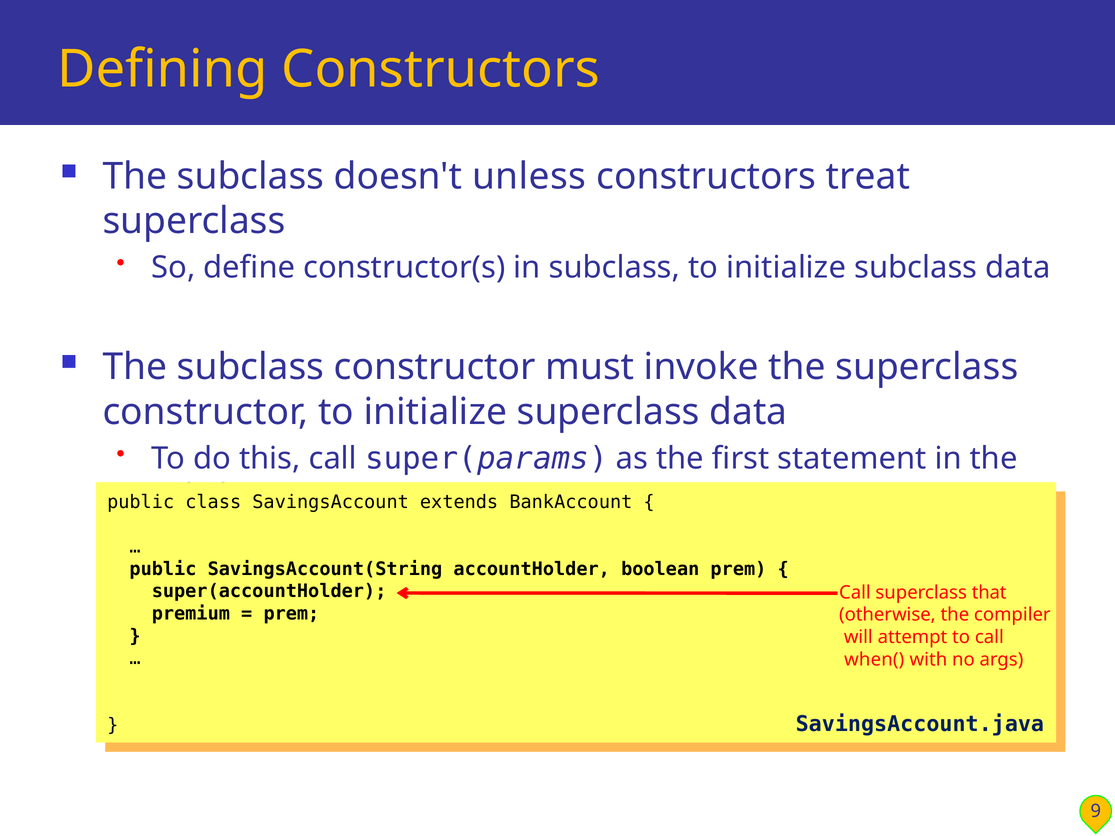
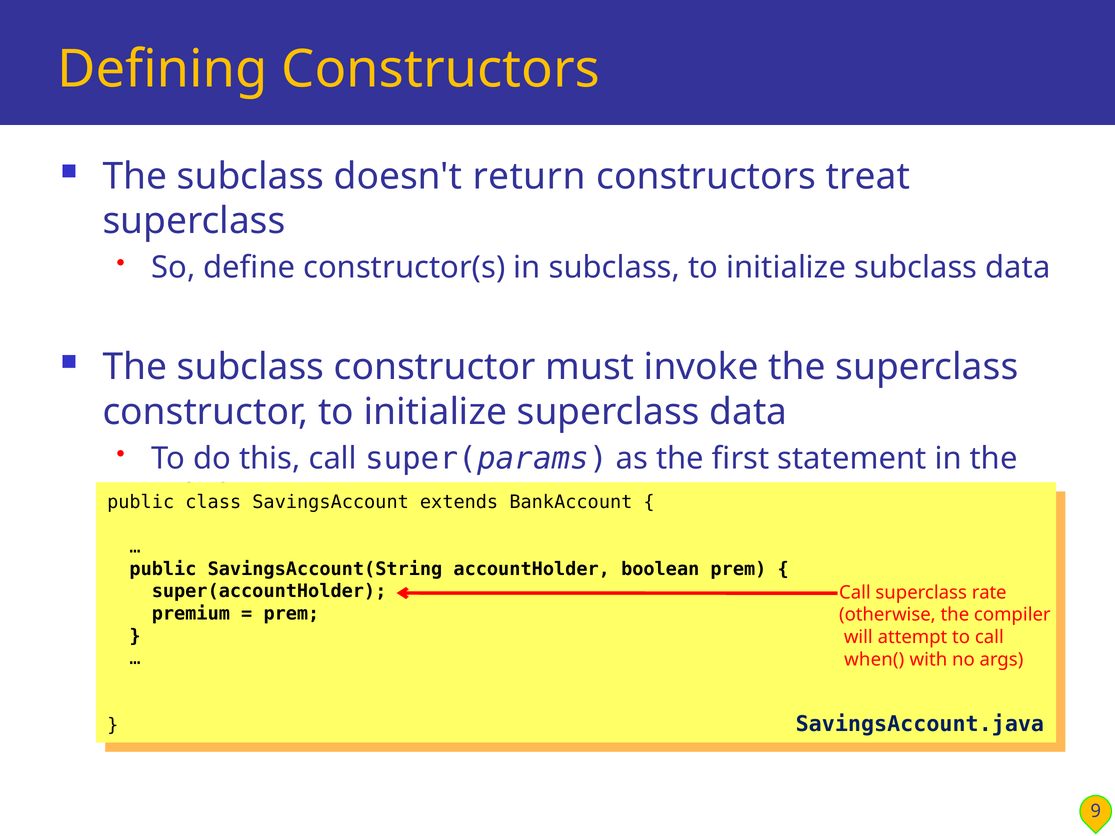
unless: unless -> return
that: that -> rate
